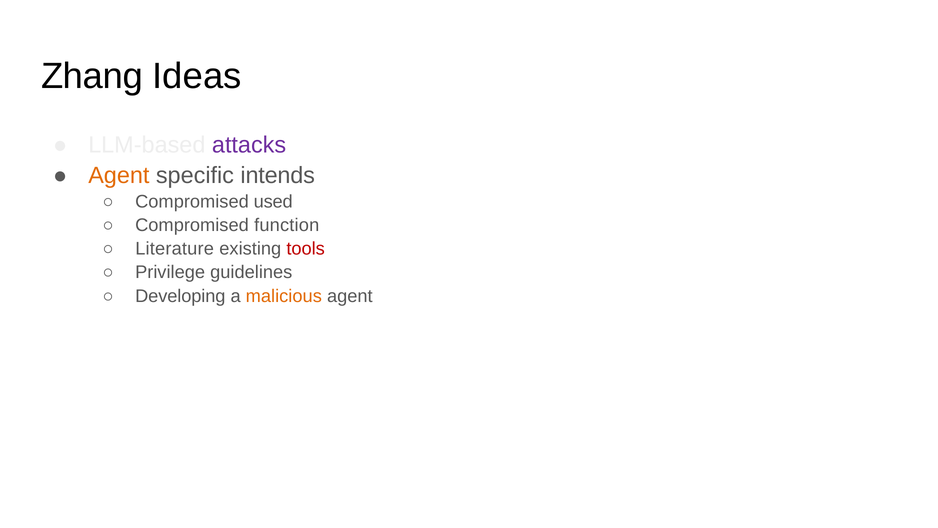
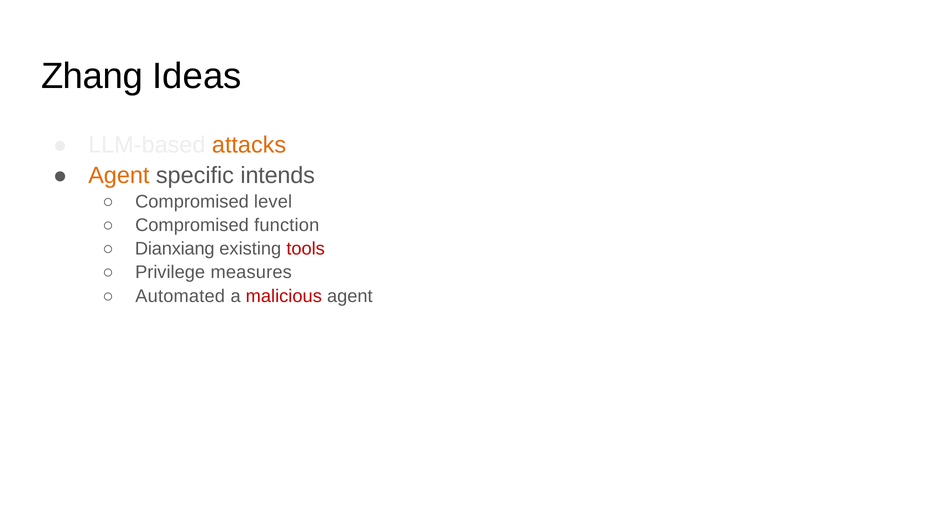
attacks colour: purple -> orange
used: used -> level
Literature: Literature -> Dianxiang
guidelines: guidelines -> measures
Developing: Developing -> Automated
malicious colour: orange -> red
